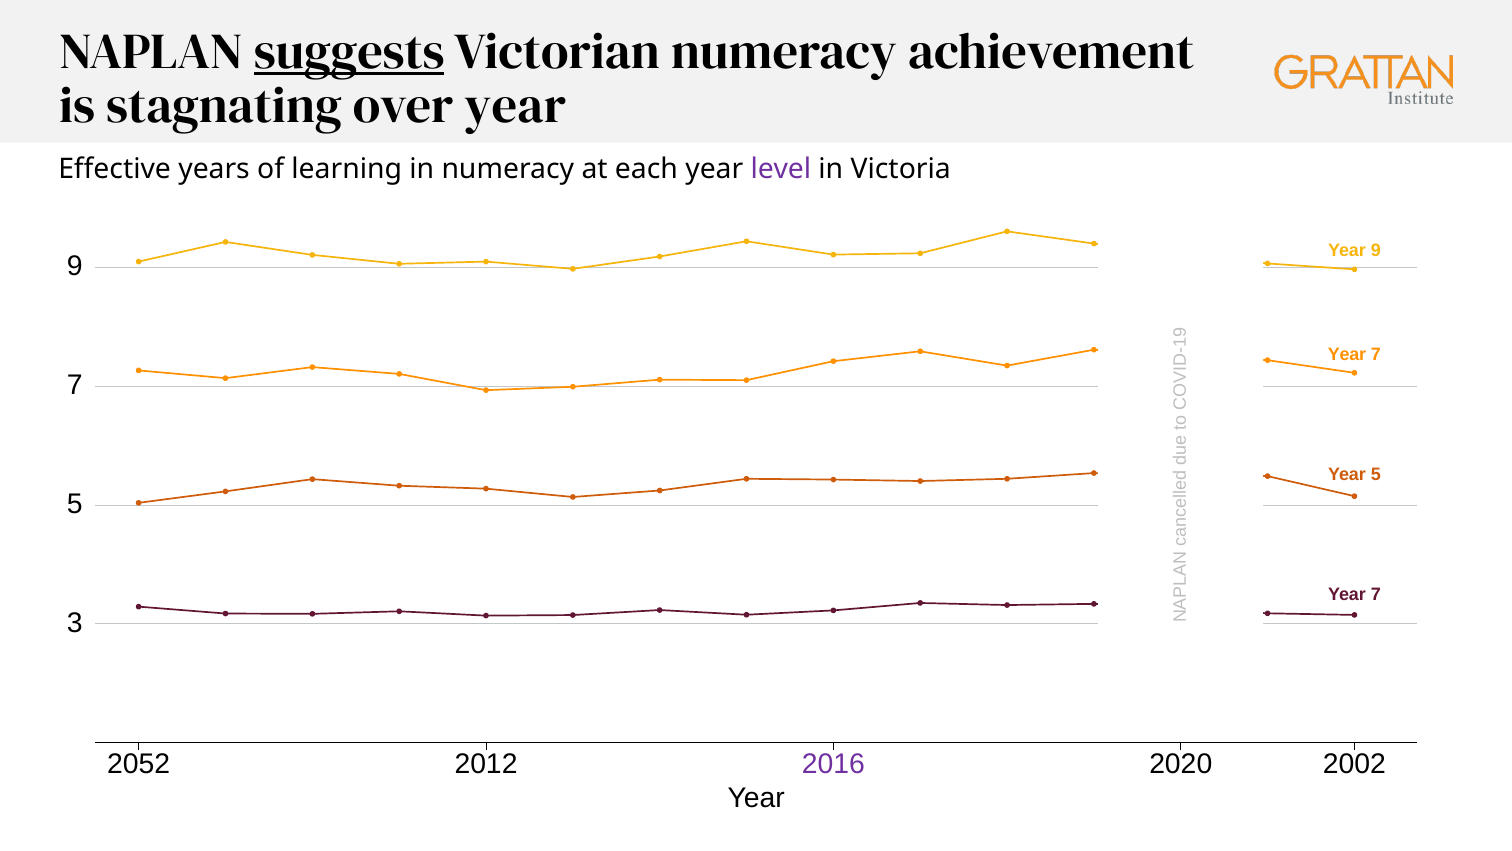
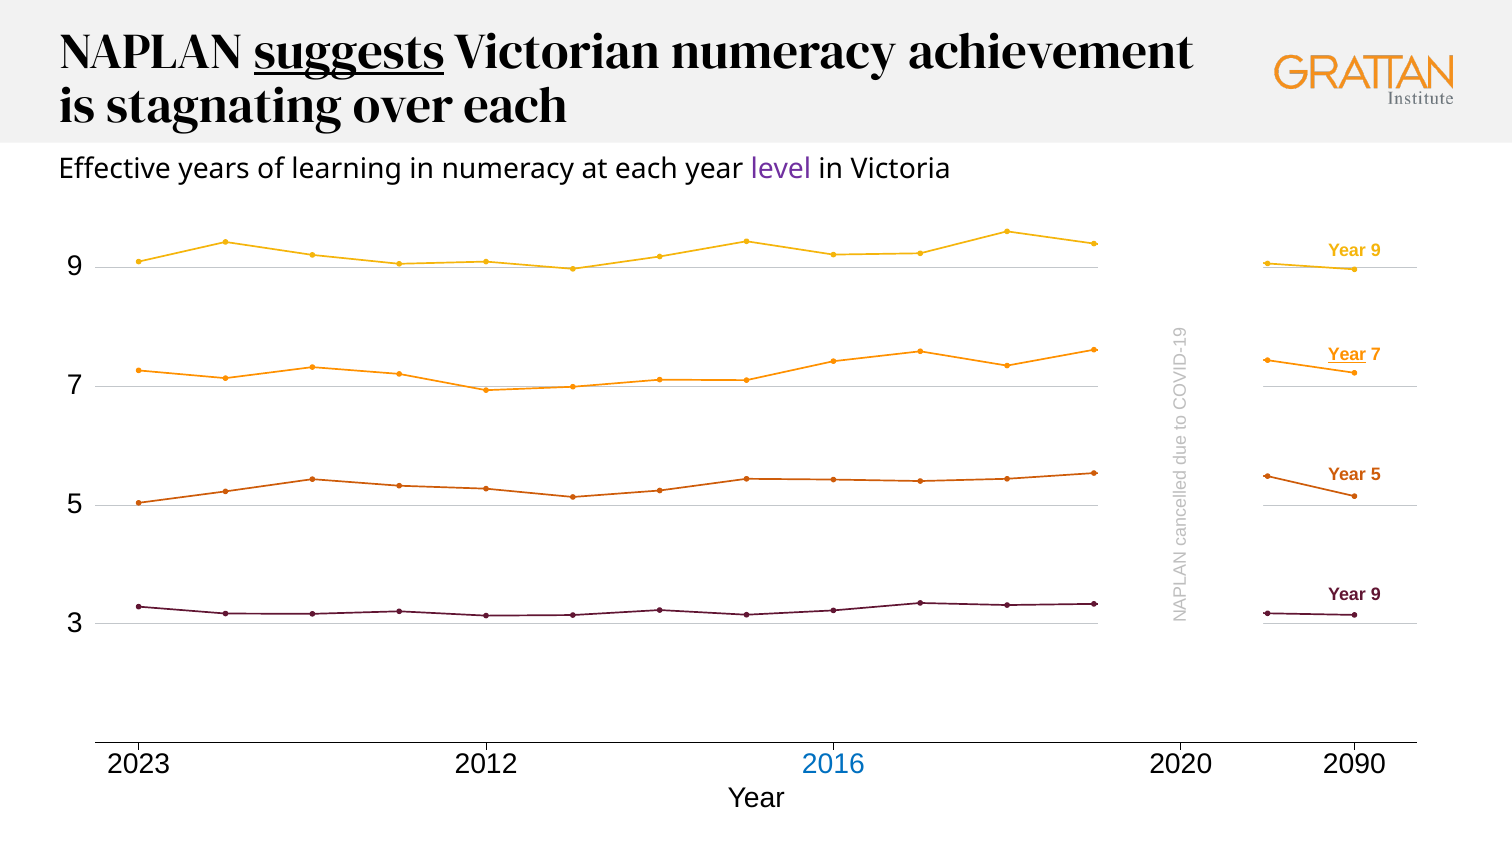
over year: year -> each
Year at (1347, 355) underline: none -> present
7 at (1376, 595): 7 -> 9
2052: 2052 -> 2023
2016 colour: purple -> blue
2002: 2002 -> 2090
